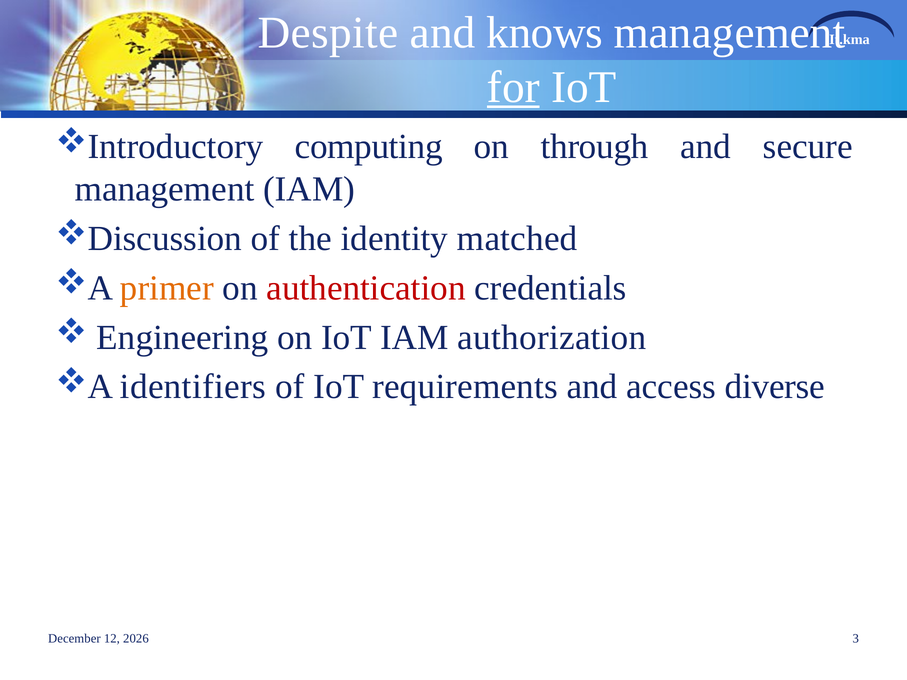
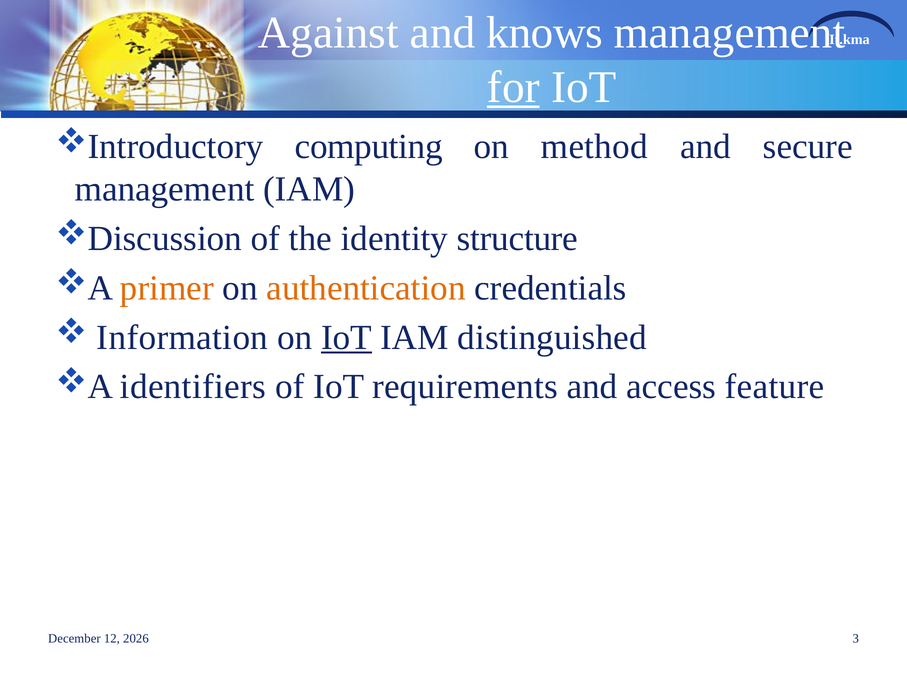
Despite: Despite -> Against
through: through -> method
matched: matched -> structure
authentication colour: red -> orange
Engineering: Engineering -> Information
IoT at (347, 338) underline: none -> present
authorization: authorization -> distinguished
diverse: diverse -> feature
